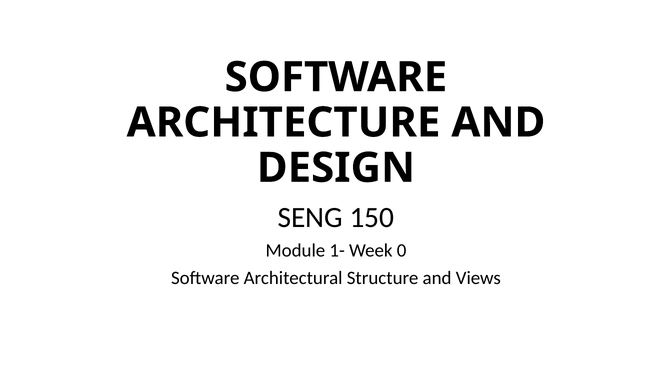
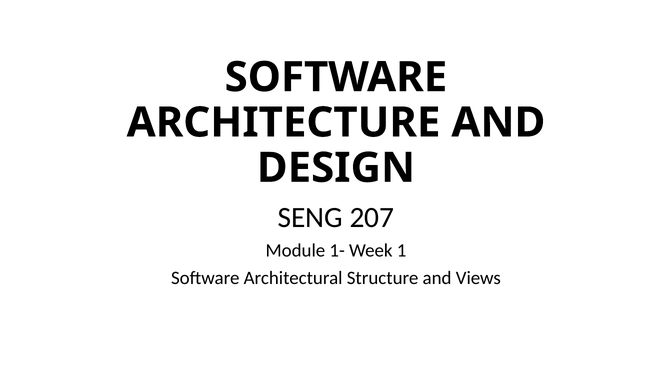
150: 150 -> 207
0: 0 -> 1
